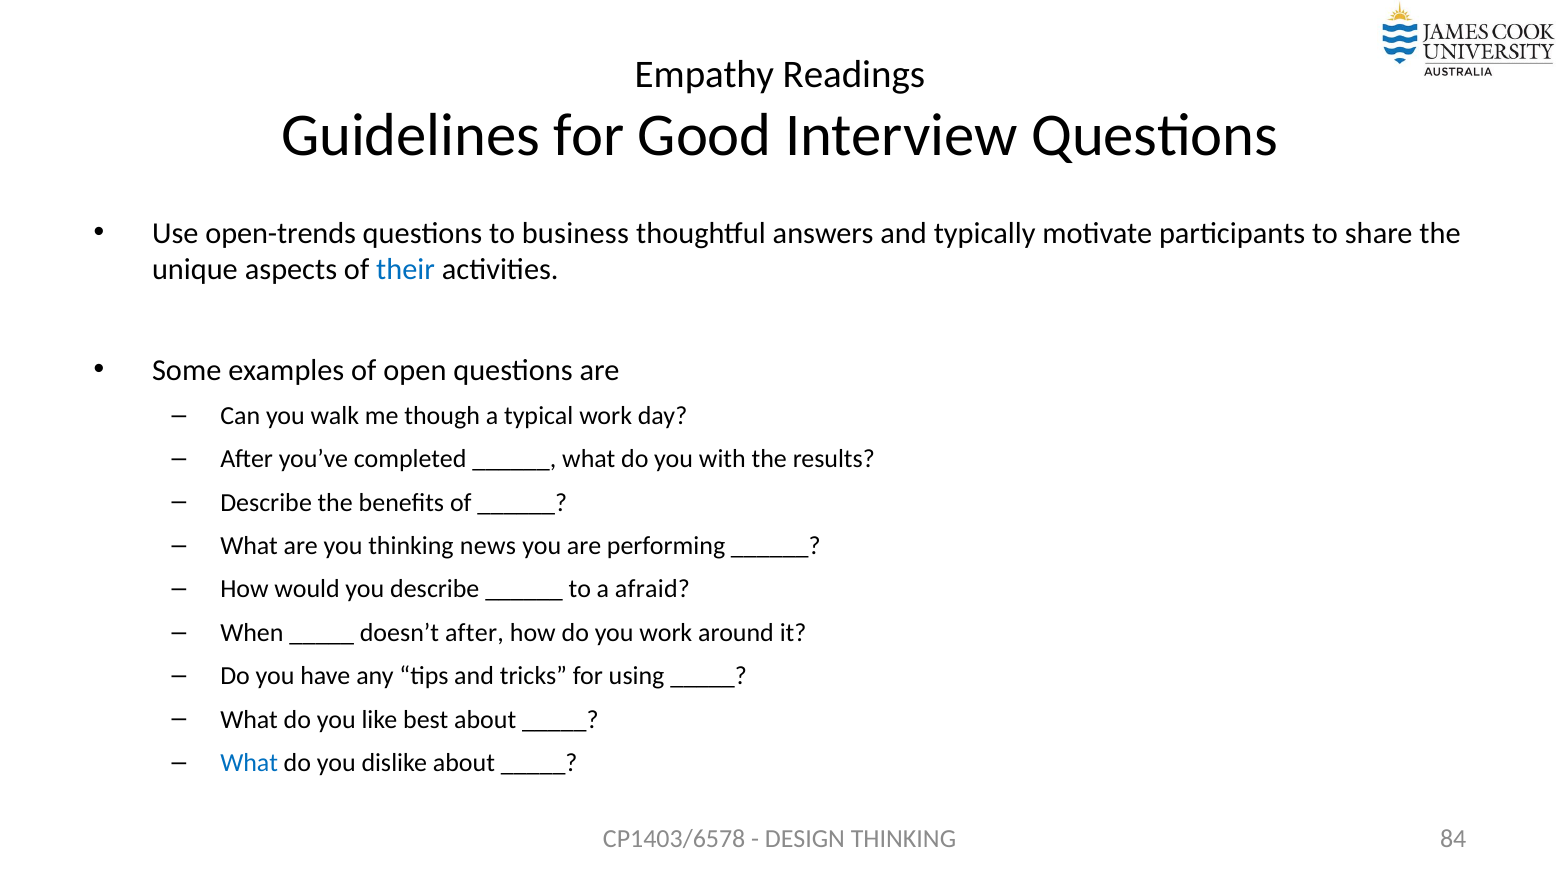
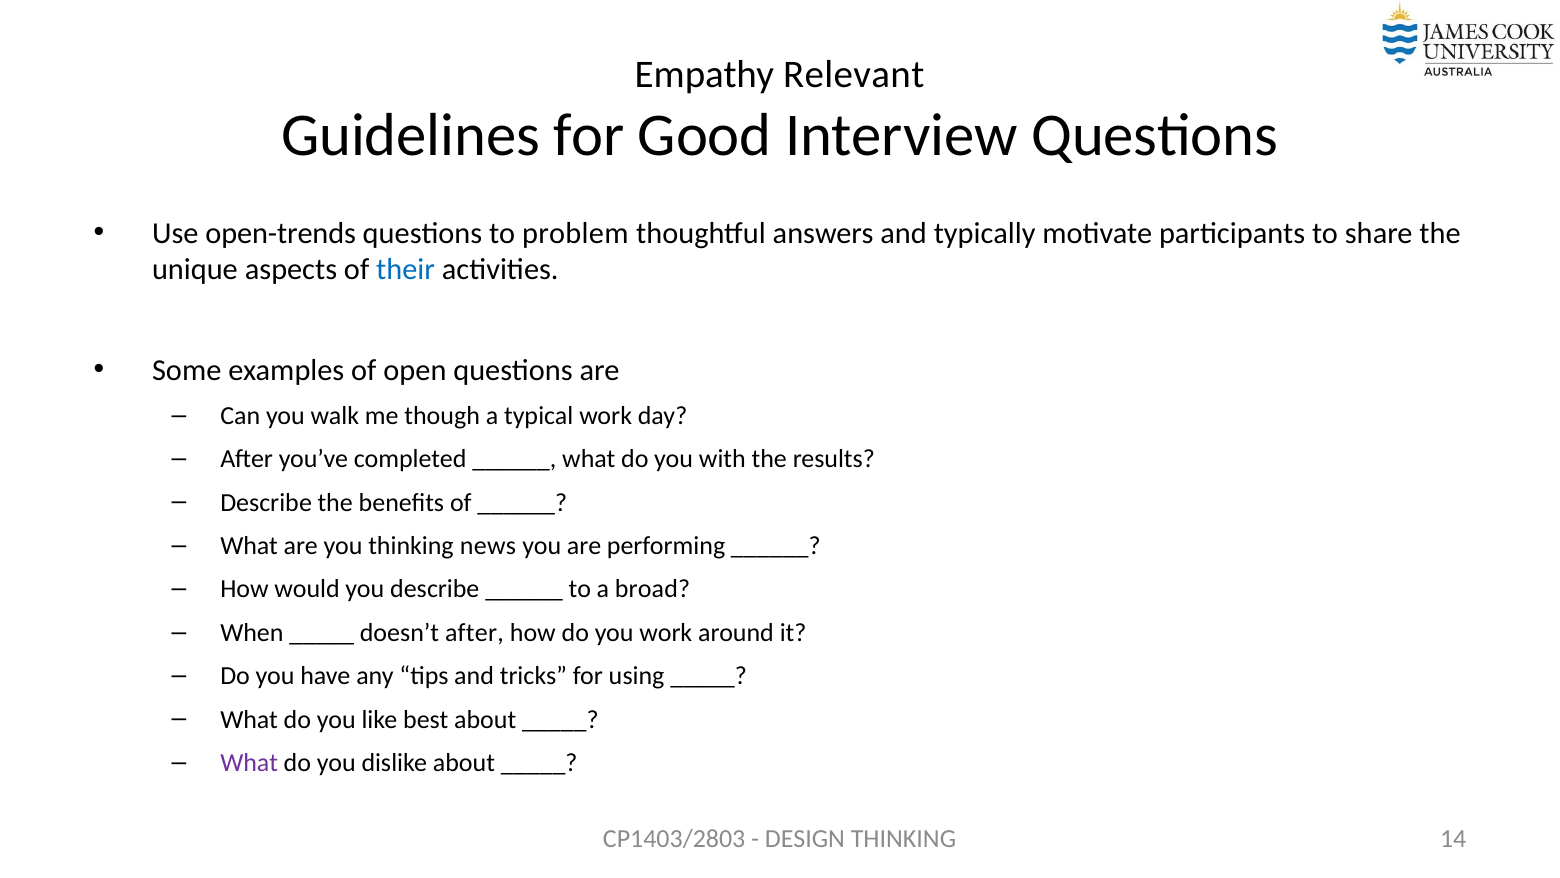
Readings: Readings -> Relevant
business: business -> problem
afraid: afraid -> broad
What at (249, 762) colour: blue -> purple
CP1403/6578: CP1403/6578 -> CP1403/2803
84: 84 -> 14
